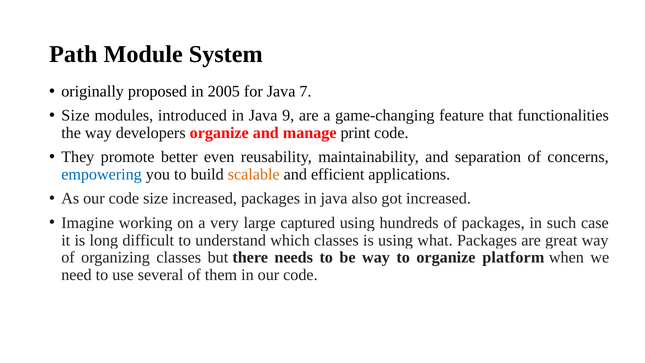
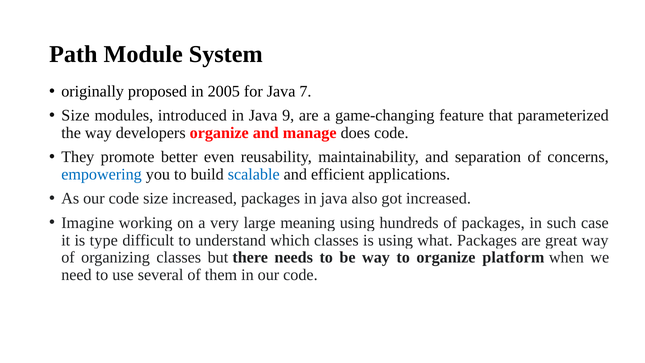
functionalities: functionalities -> parameterized
print: print -> does
scalable colour: orange -> blue
captured: captured -> meaning
long: long -> type
